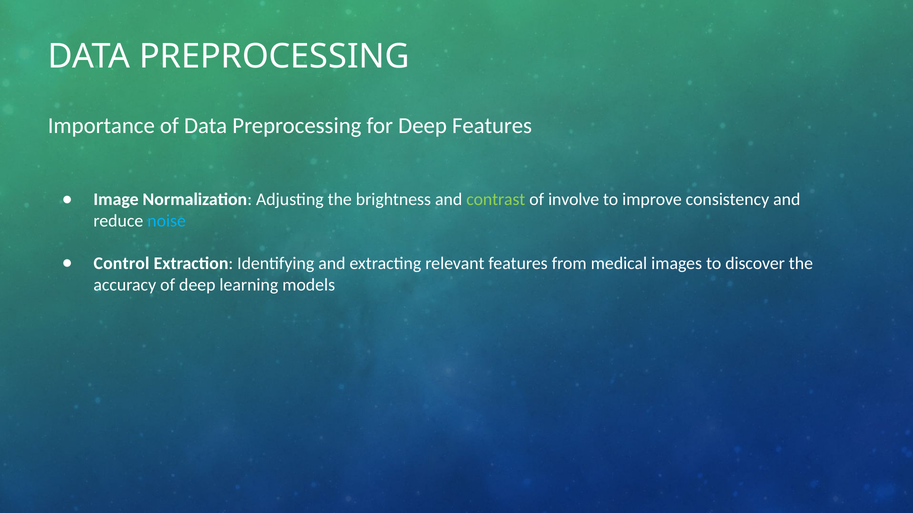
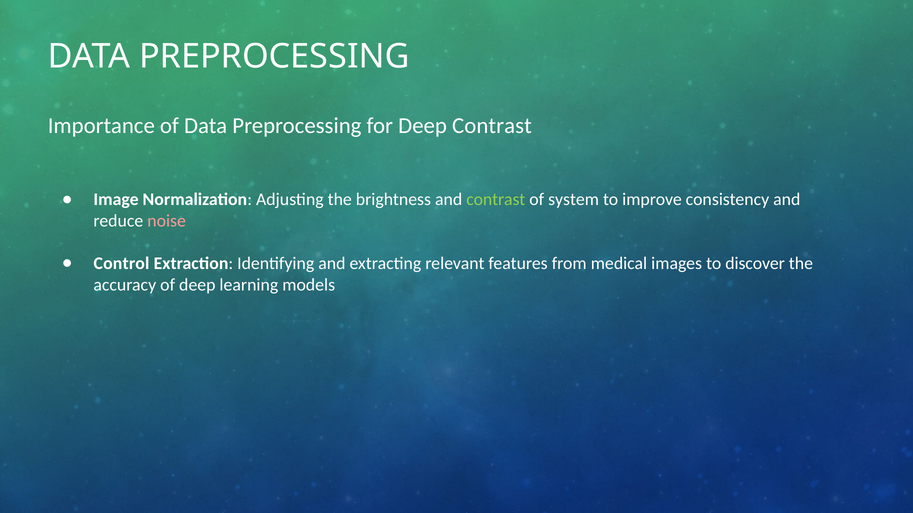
Deep Features: Features -> Contrast
involve: involve -> system
noise colour: light blue -> pink
